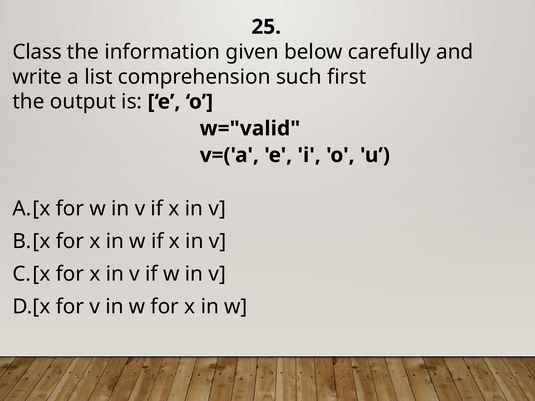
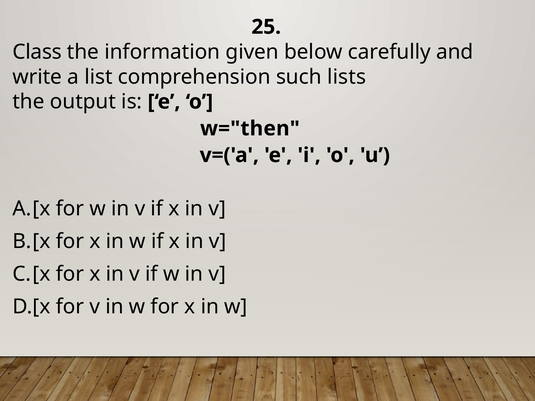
first: first -> lists
w="valid: w="valid -> w="then
